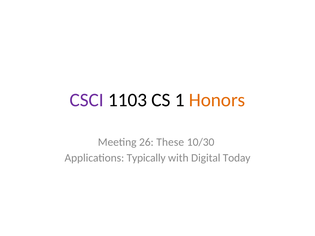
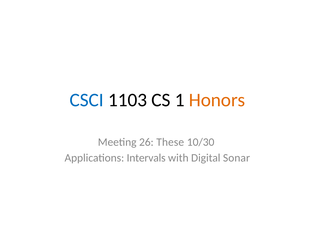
CSCI colour: purple -> blue
Typically: Typically -> Intervals
Today: Today -> Sonar
